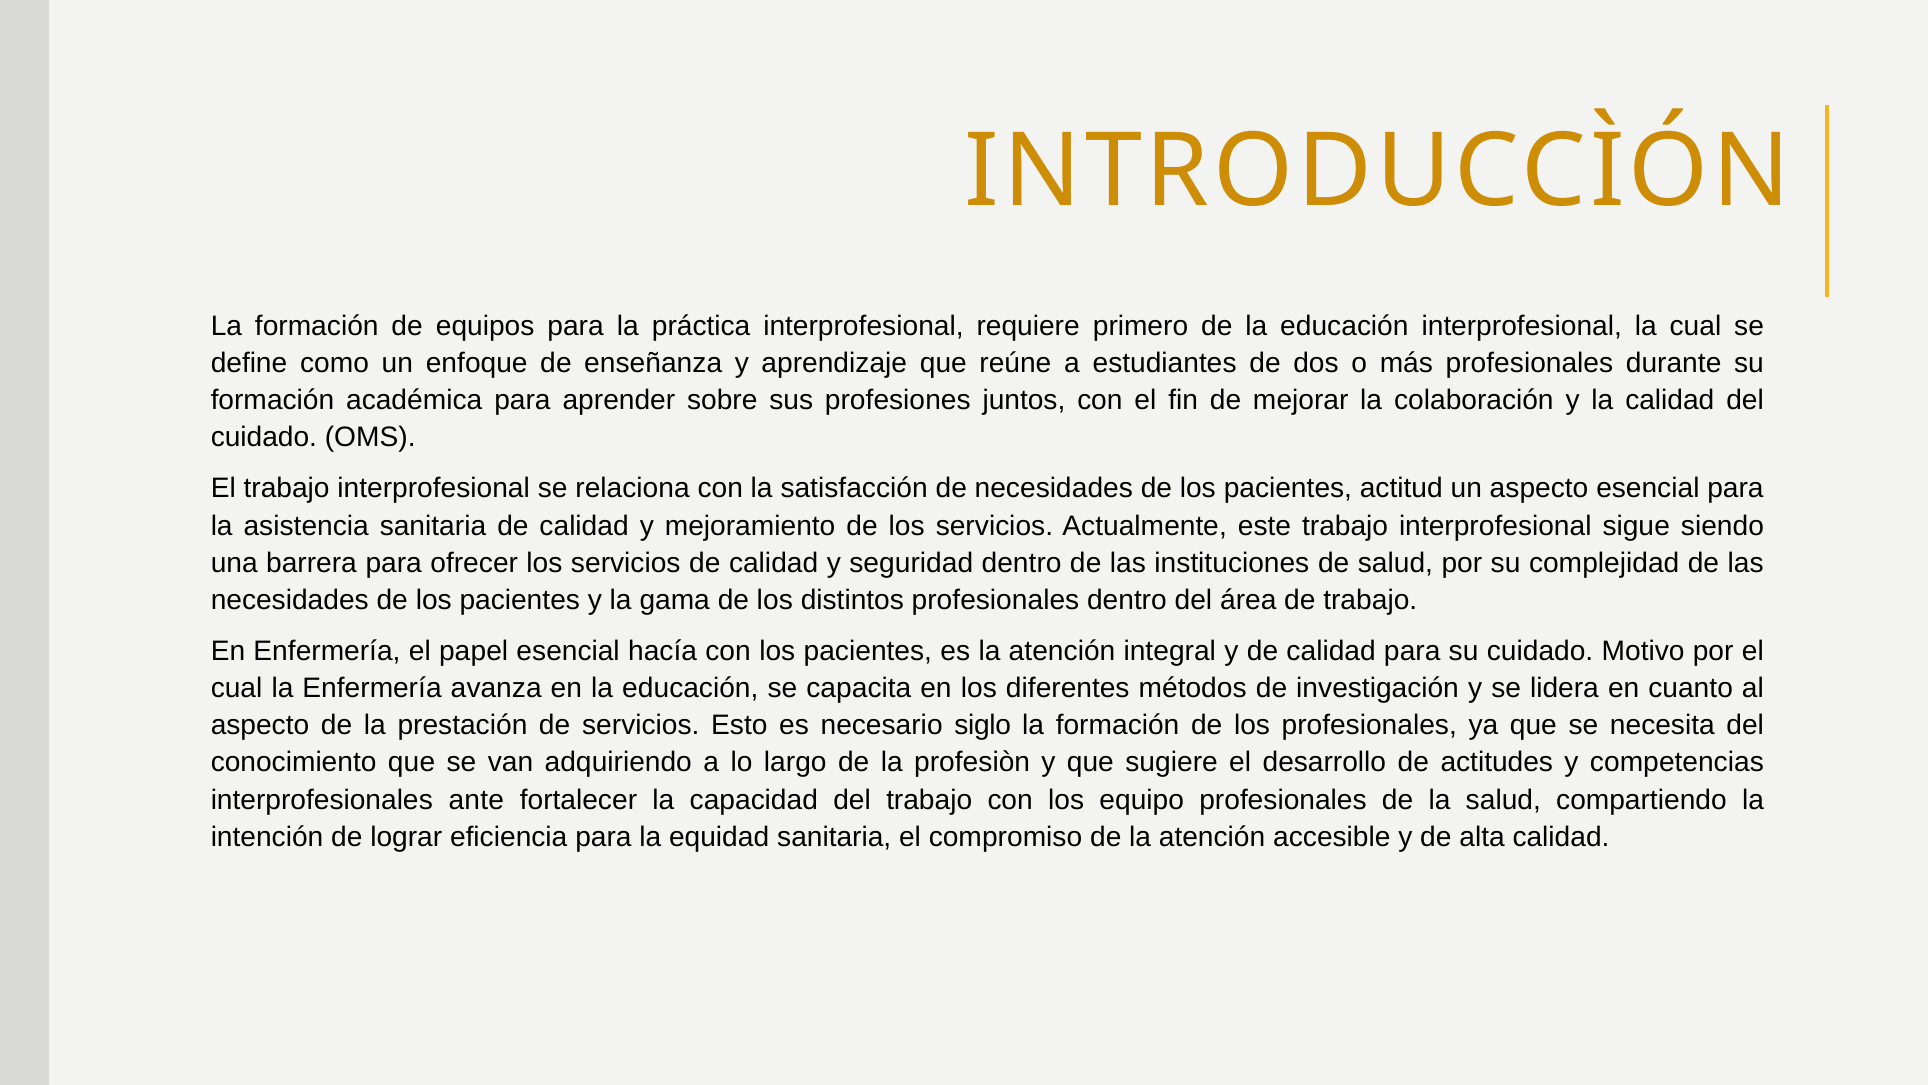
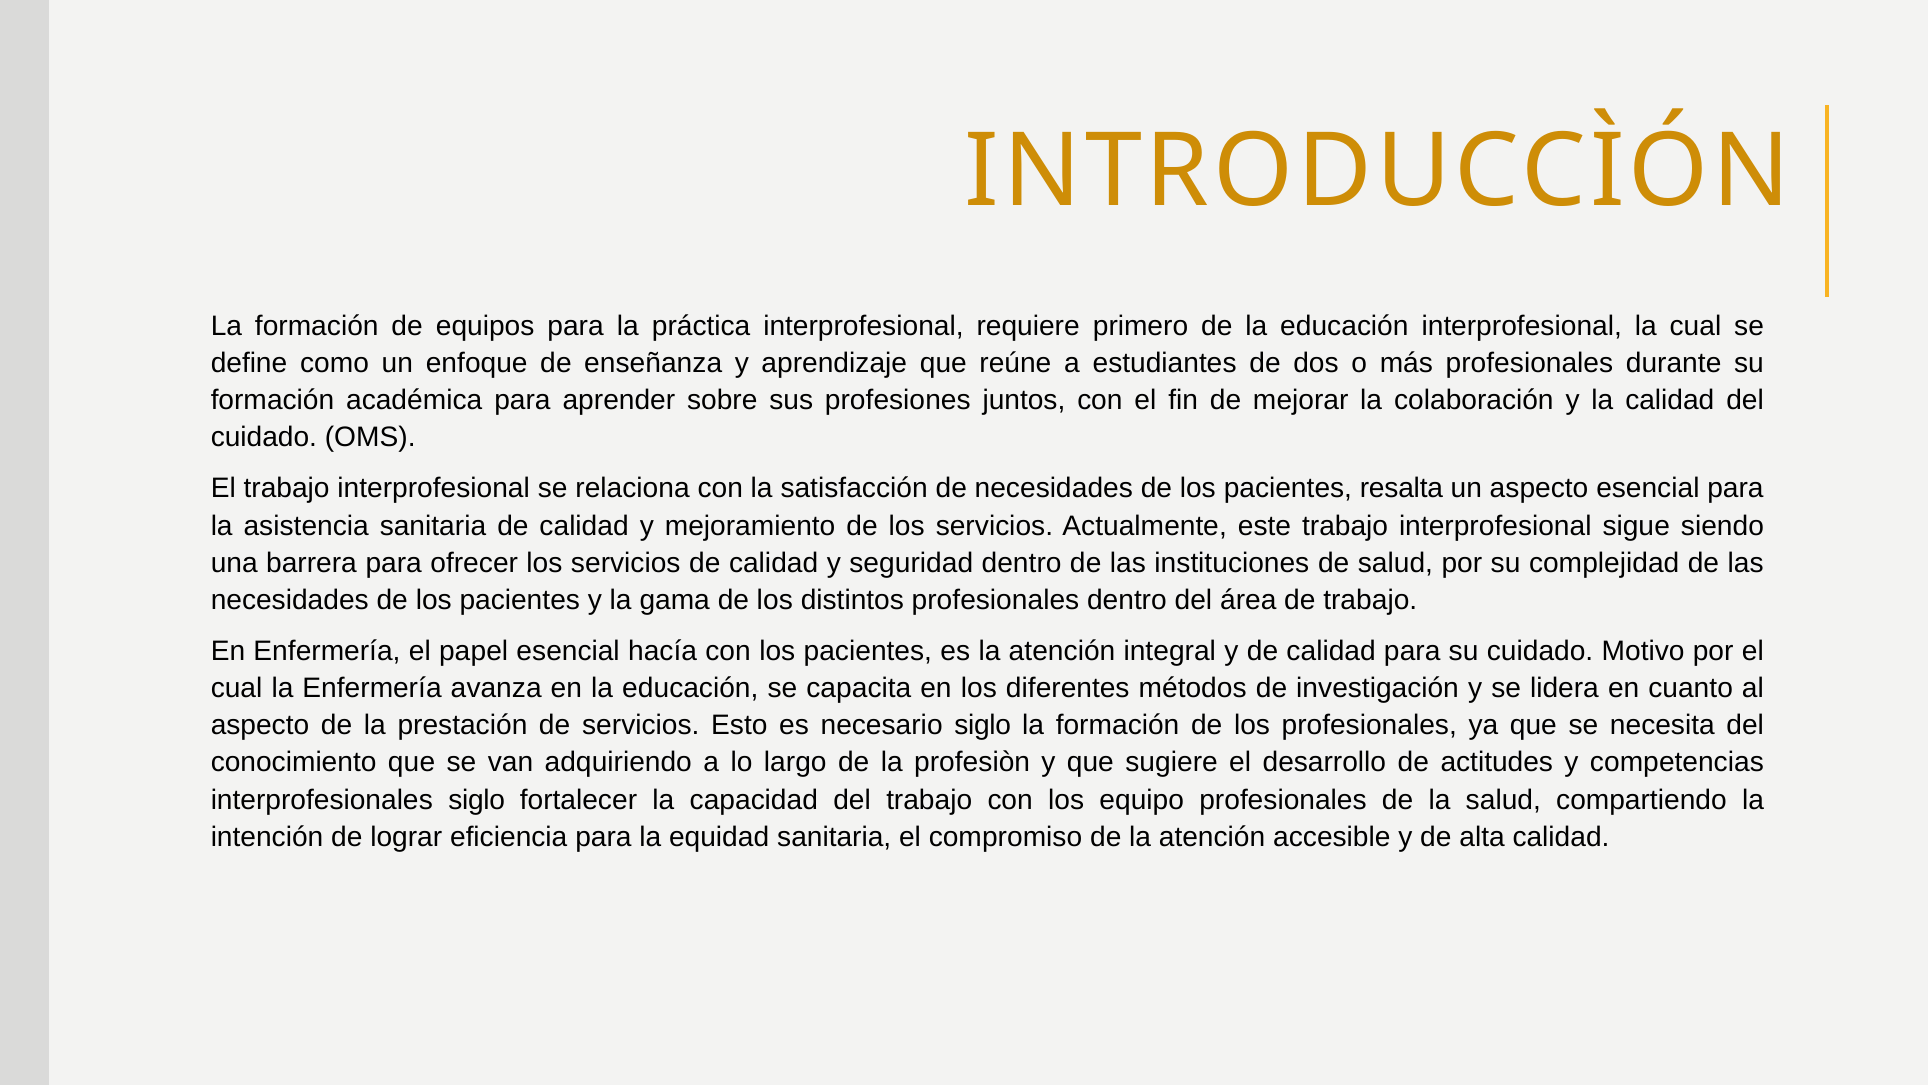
actitud: actitud -> resalta
interprofesionales ante: ante -> siglo
